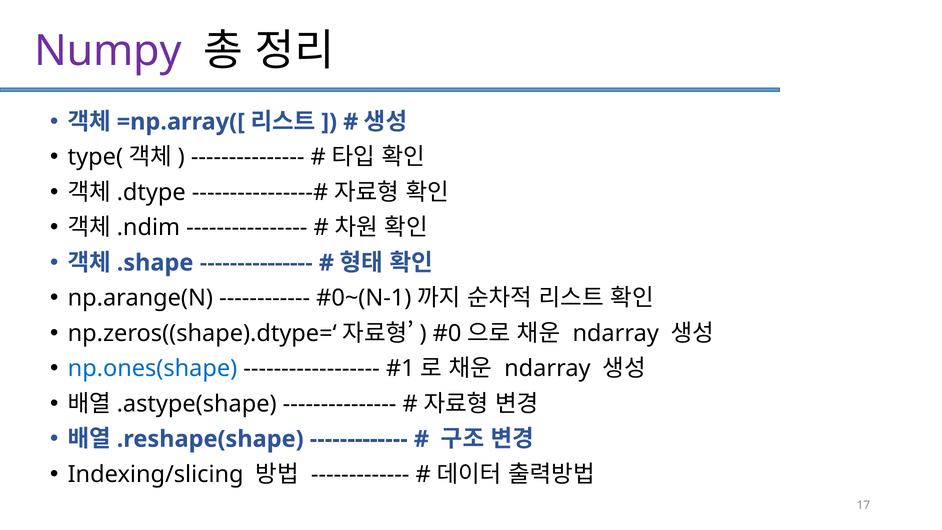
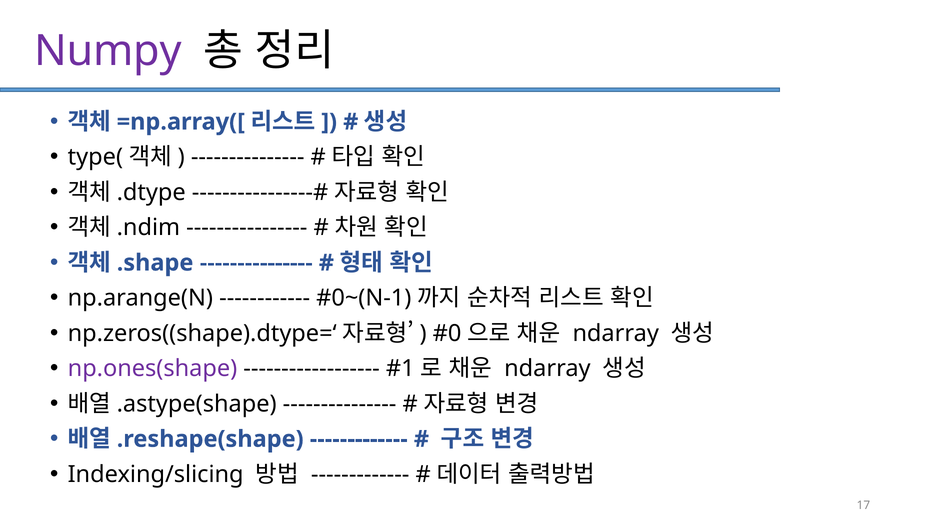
np.ones(shape colour: blue -> purple
